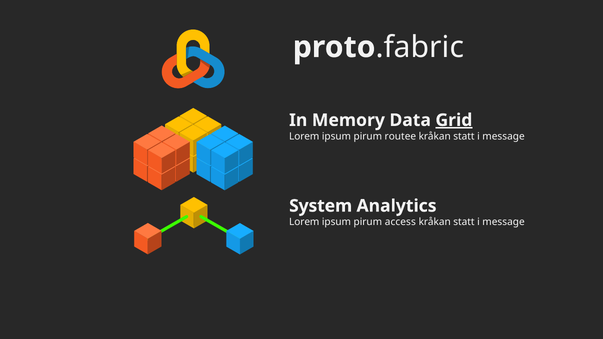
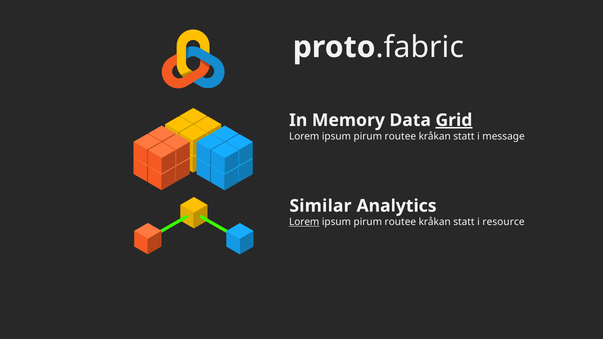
System: System -> Similar
Lorem at (304, 222) underline: none -> present
access at (400, 222): access -> routee
message at (504, 222): message -> resource
